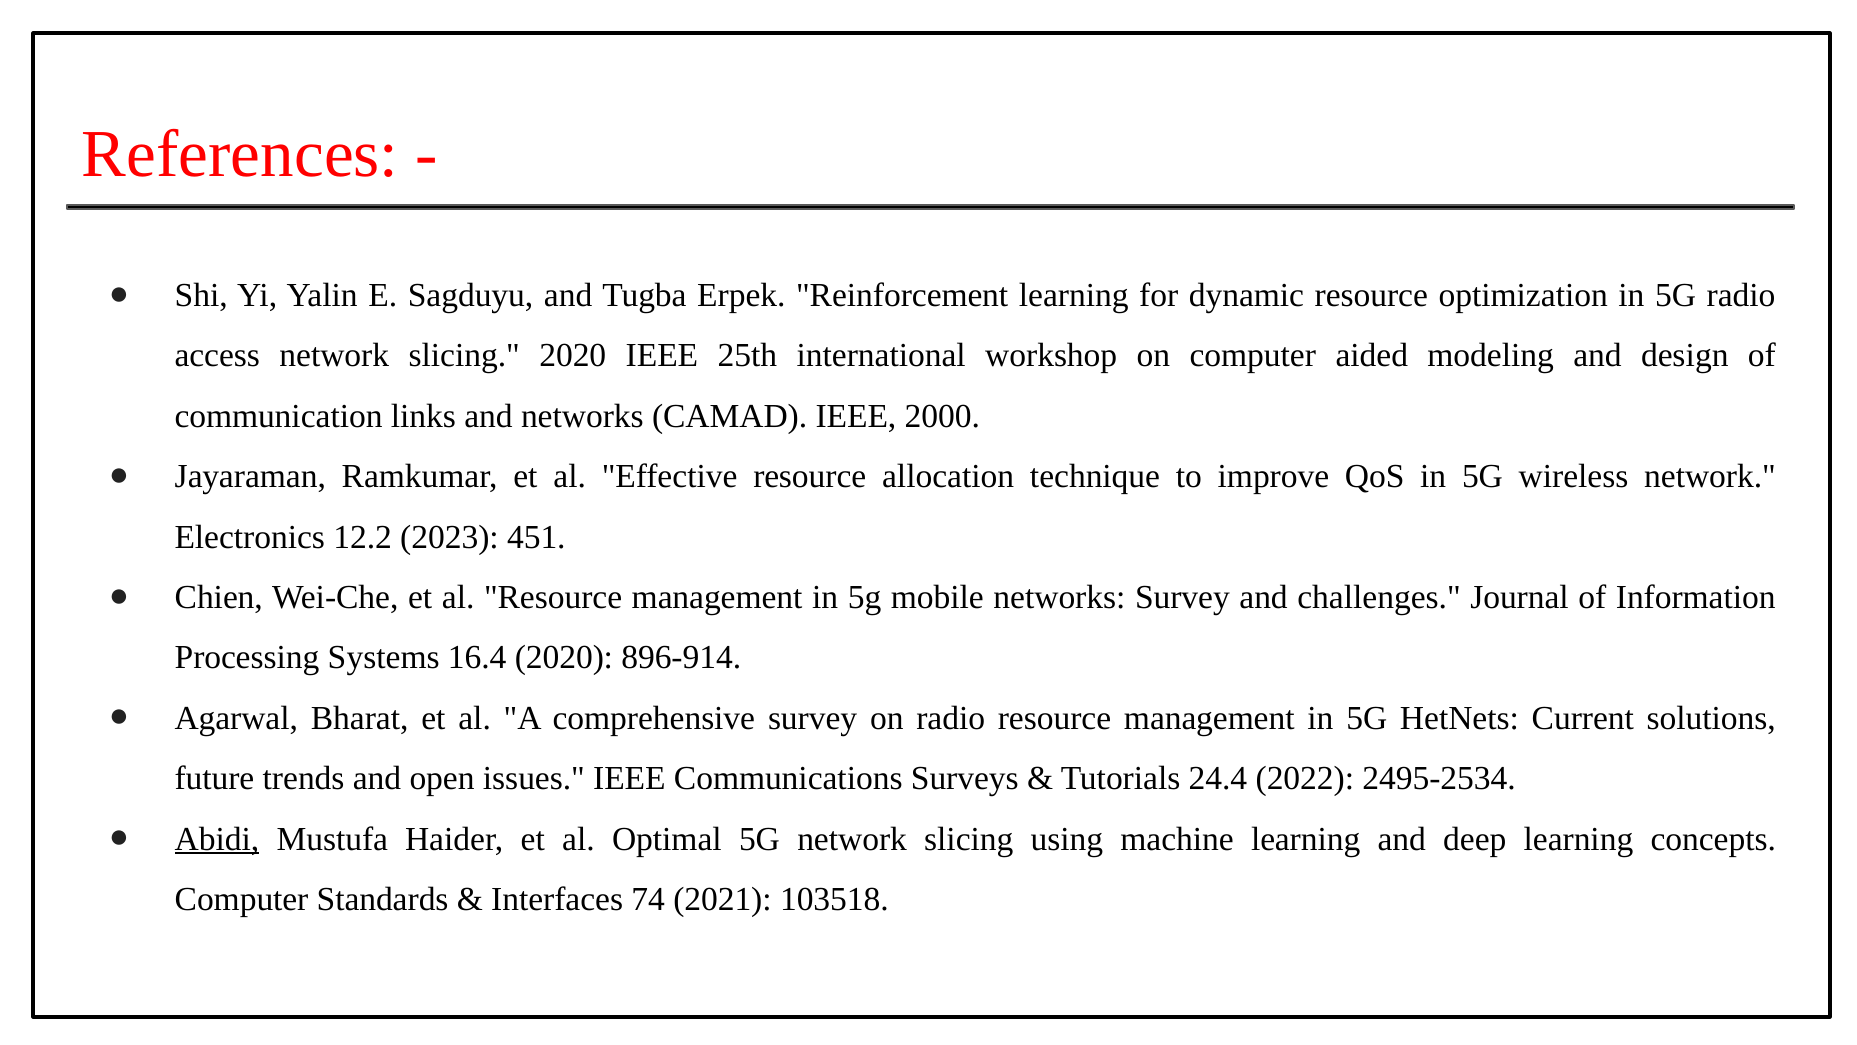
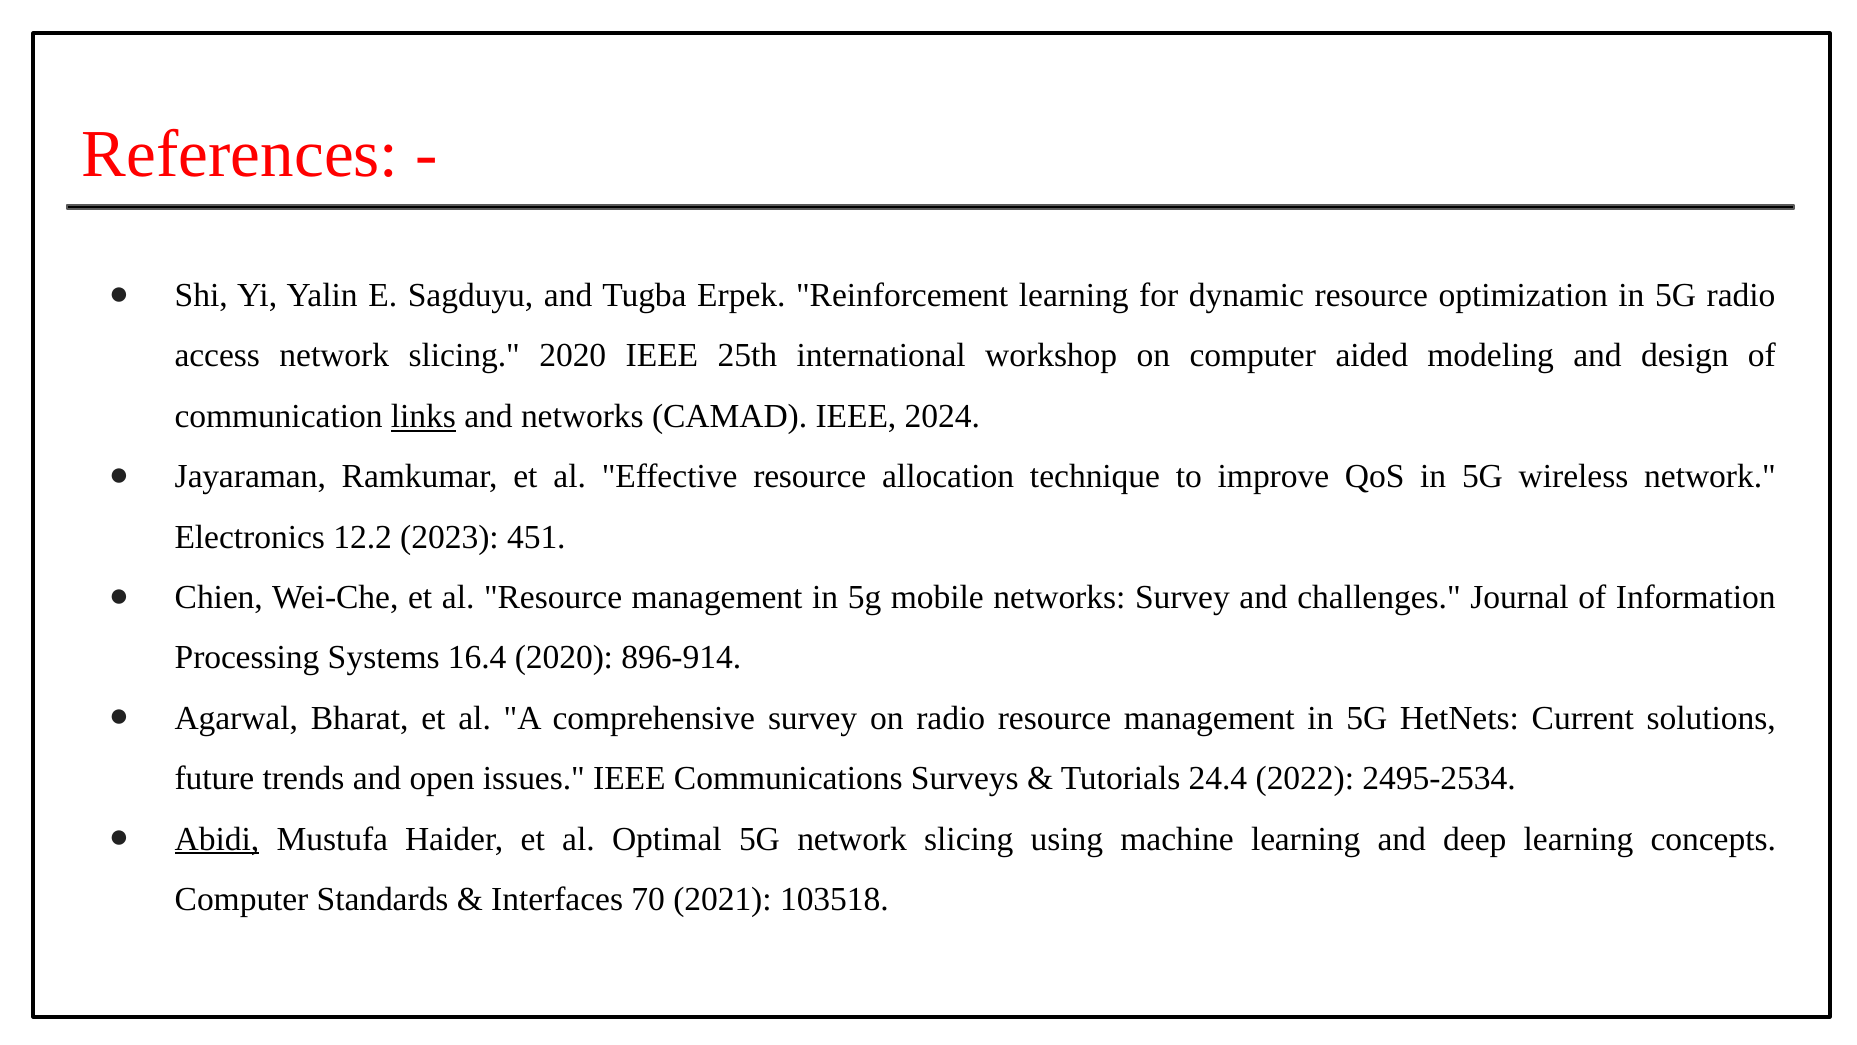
links underline: none -> present
2000: 2000 -> 2024
74: 74 -> 70
